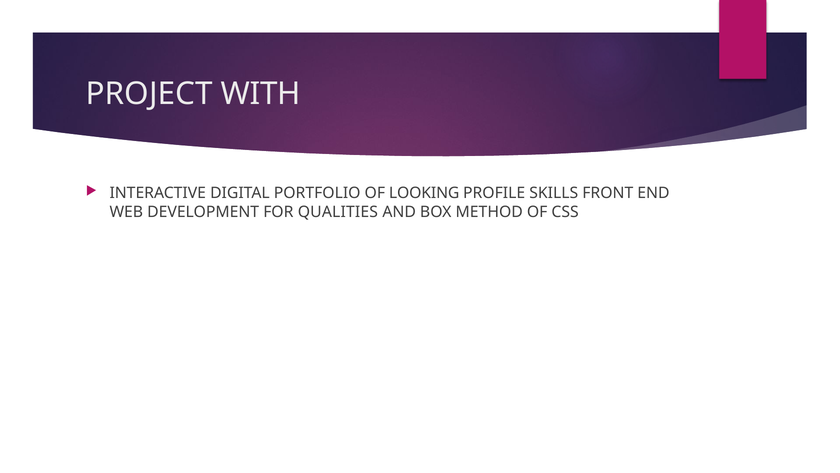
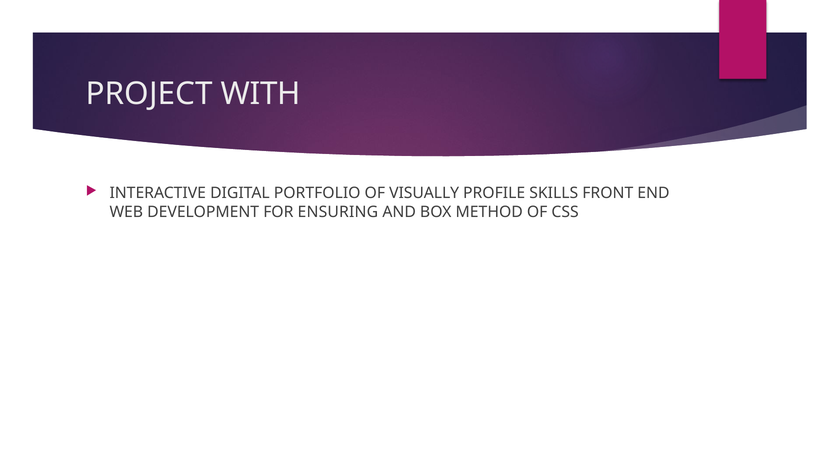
LOOKING: LOOKING -> VISUALLY
QUALITIES: QUALITIES -> ENSURING
